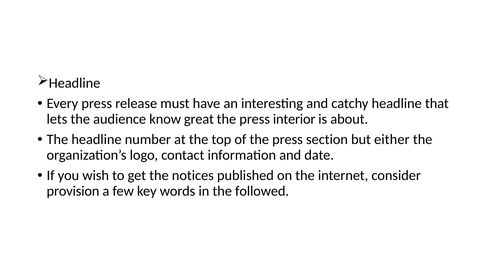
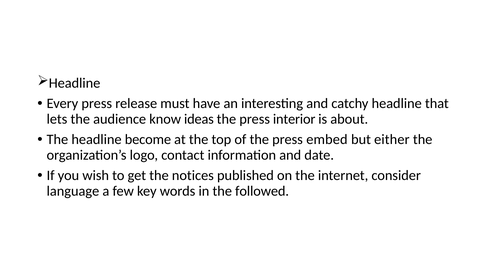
great: great -> ideas
number: number -> become
section: section -> embed
provision: provision -> language
